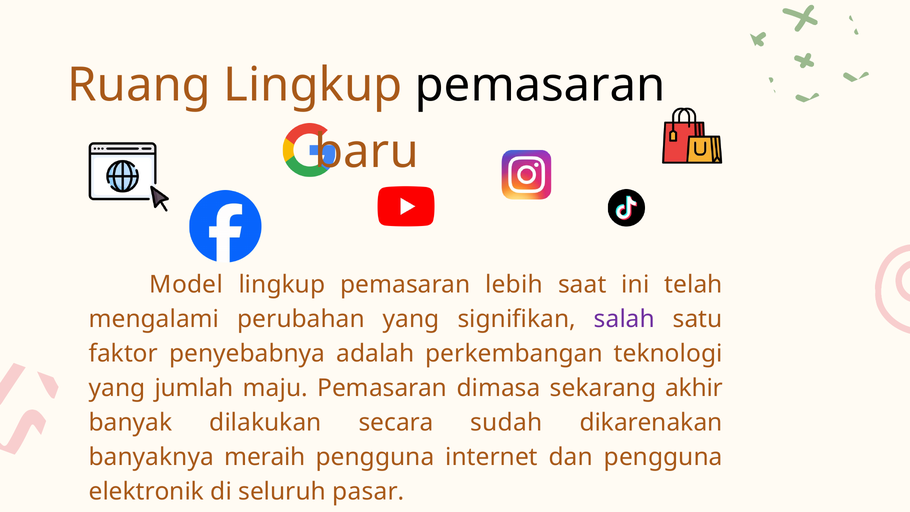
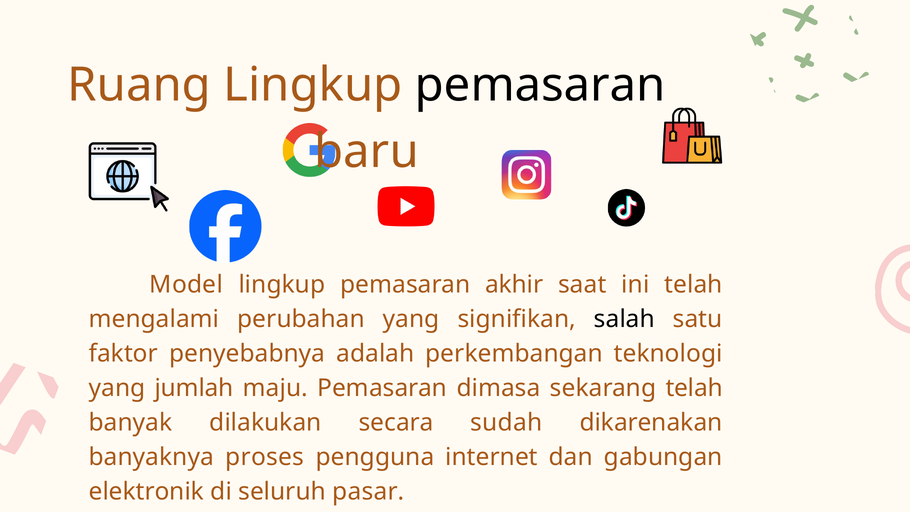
lebih: lebih -> akhir
salah colour: purple -> black
sekarang akhir: akhir -> telah
meraih: meraih -> proses
dan pengguna: pengguna -> gabungan
